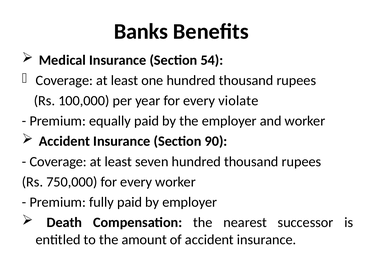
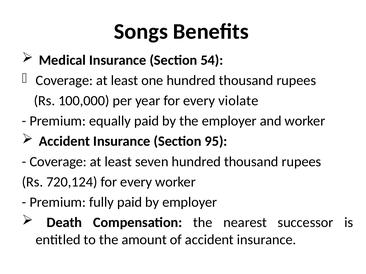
Banks: Banks -> Songs
90: 90 -> 95
750,000: 750,000 -> 720,124
